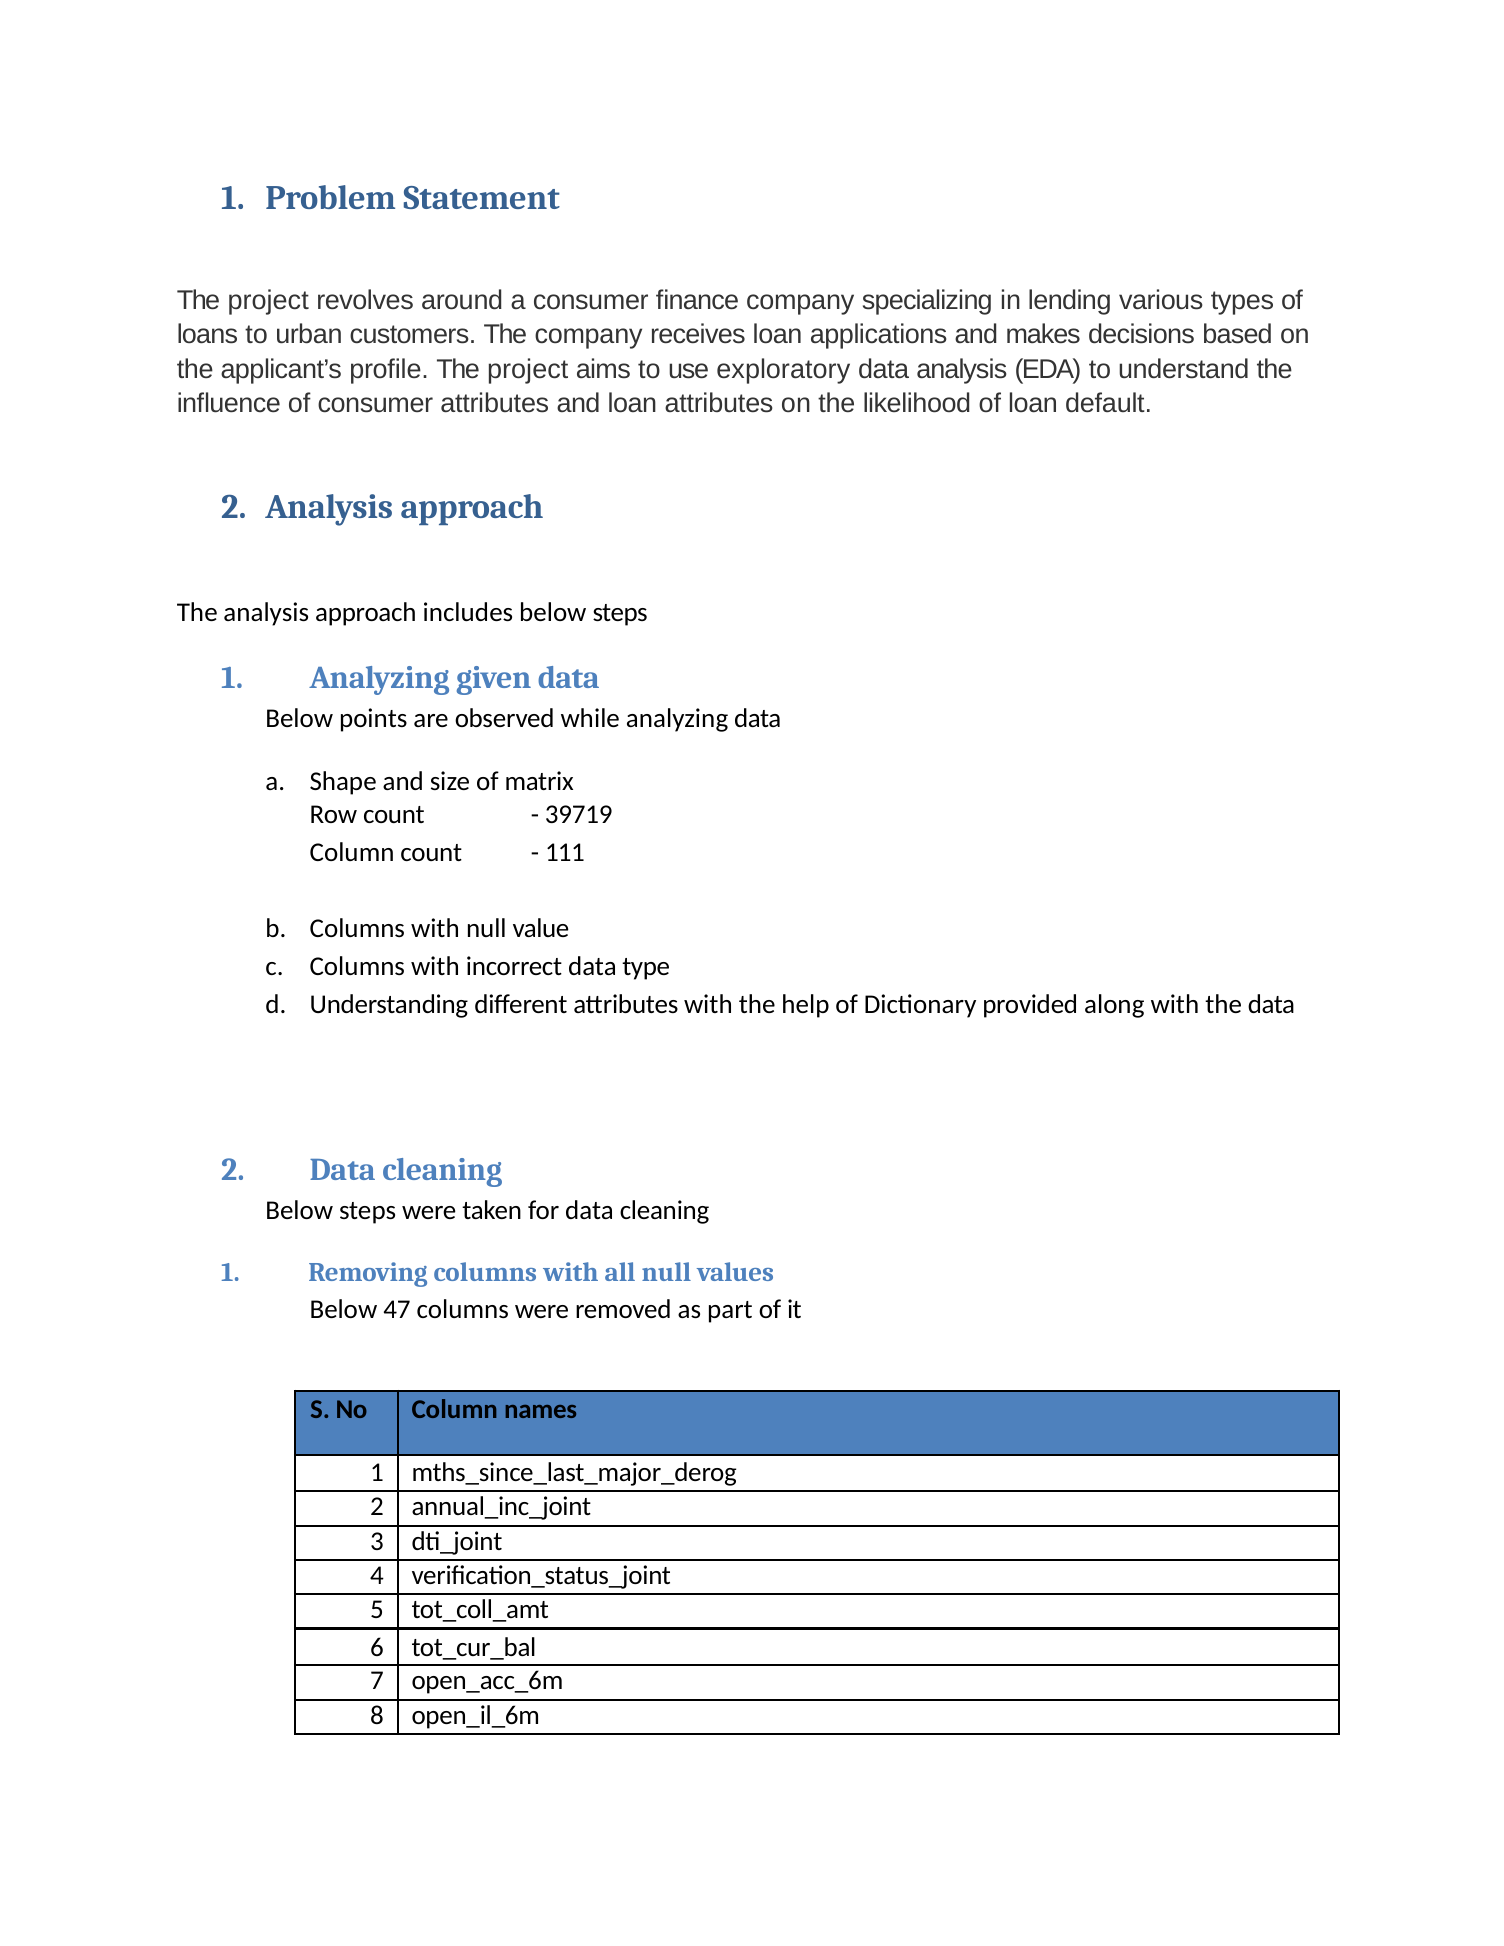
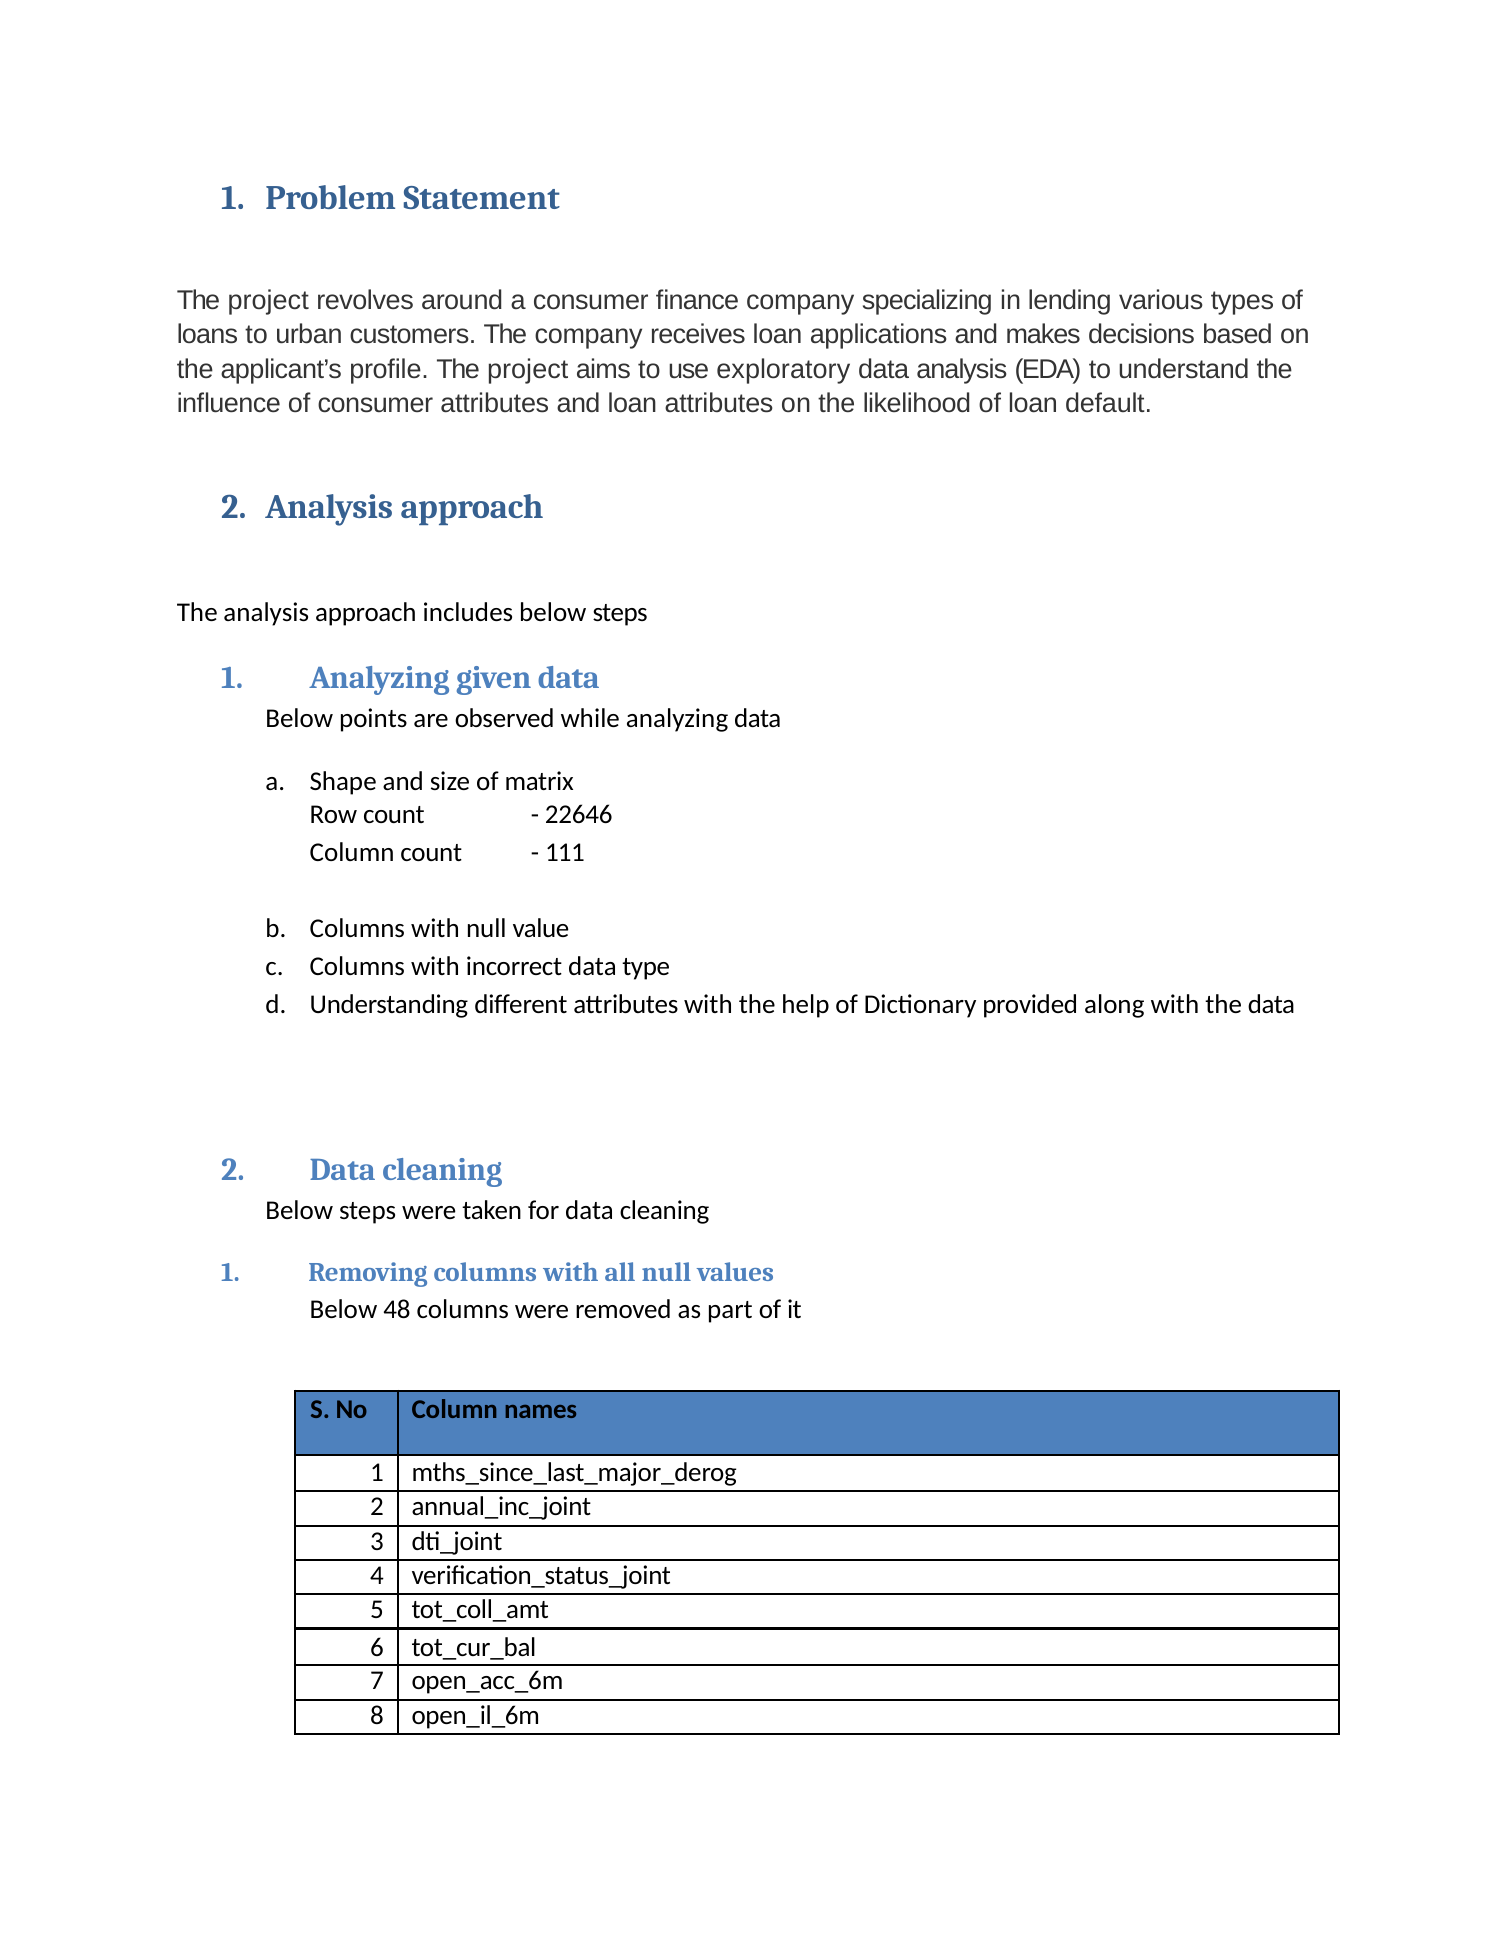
39719: 39719 -> 22646
47: 47 -> 48
